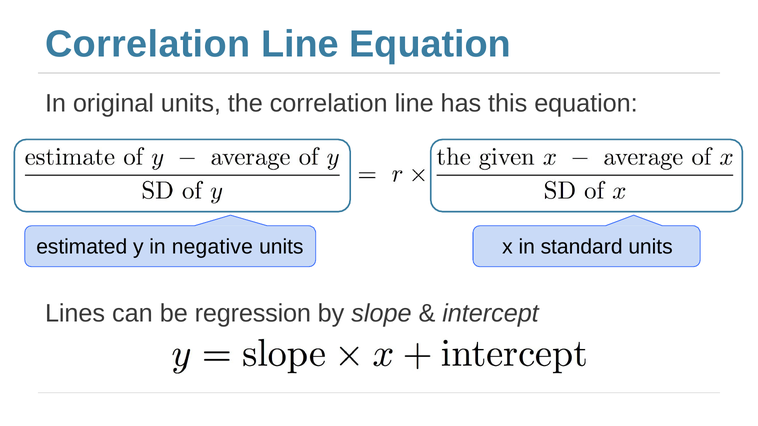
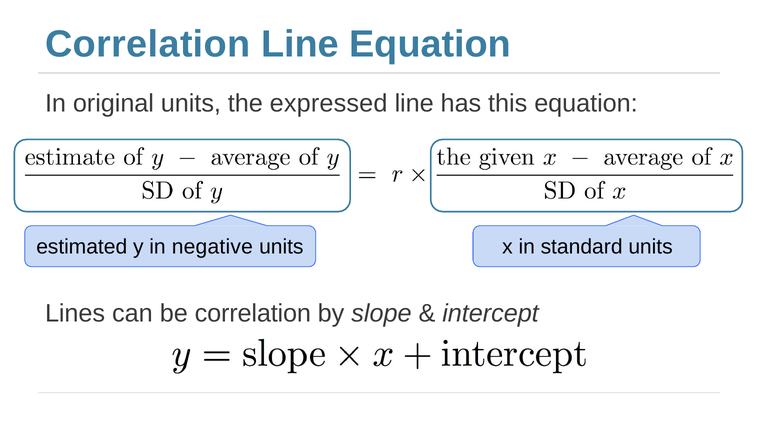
the correlation: correlation -> expressed
be regression: regression -> correlation
